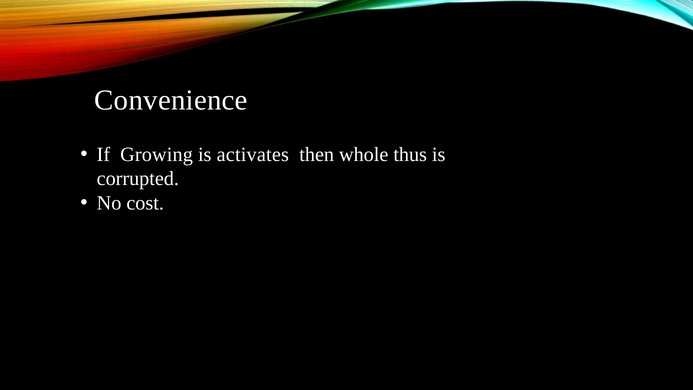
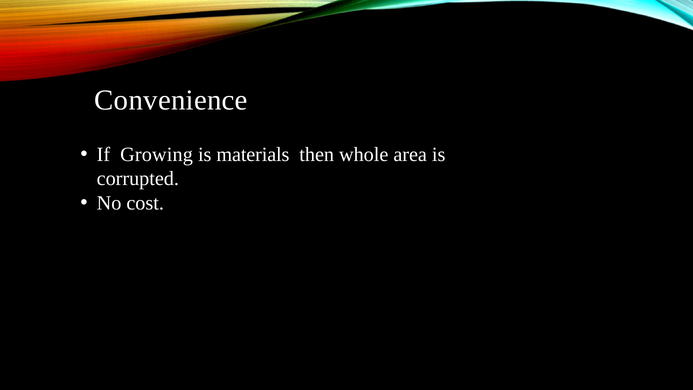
activates: activates -> materials
thus: thus -> area
